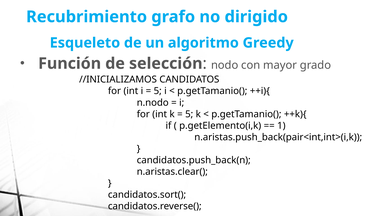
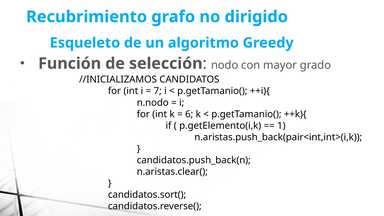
5 at (158, 91): 5 -> 7
5 at (189, 114): 5 -> 6
